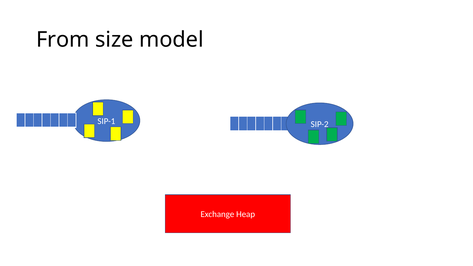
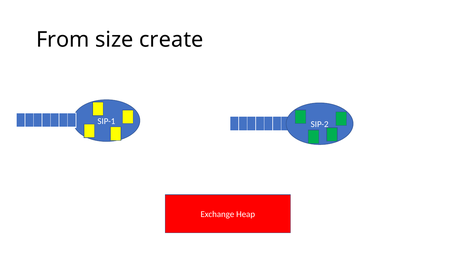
model: model -> create
